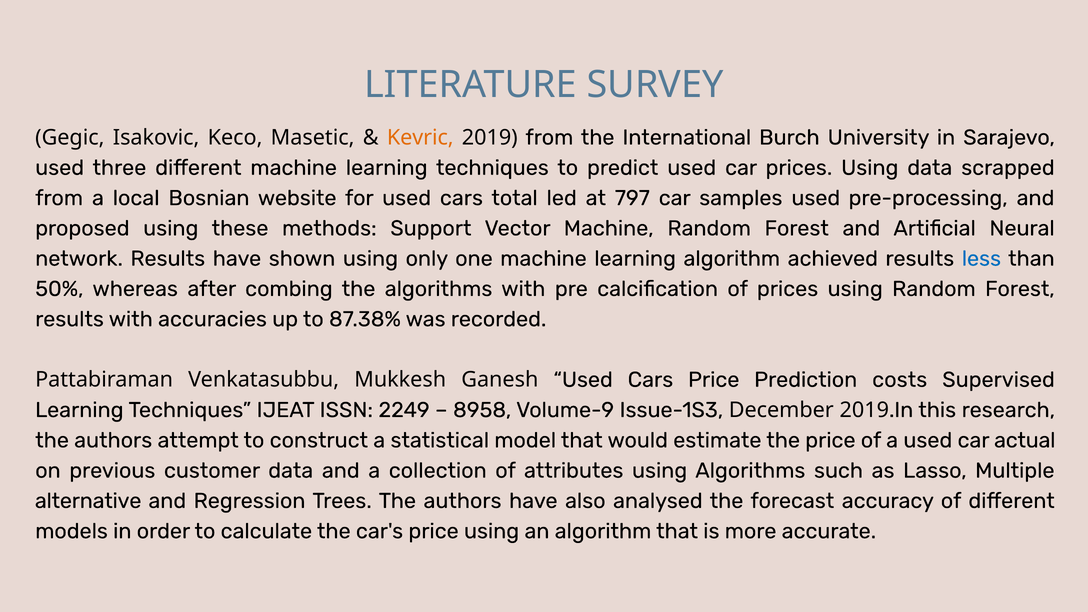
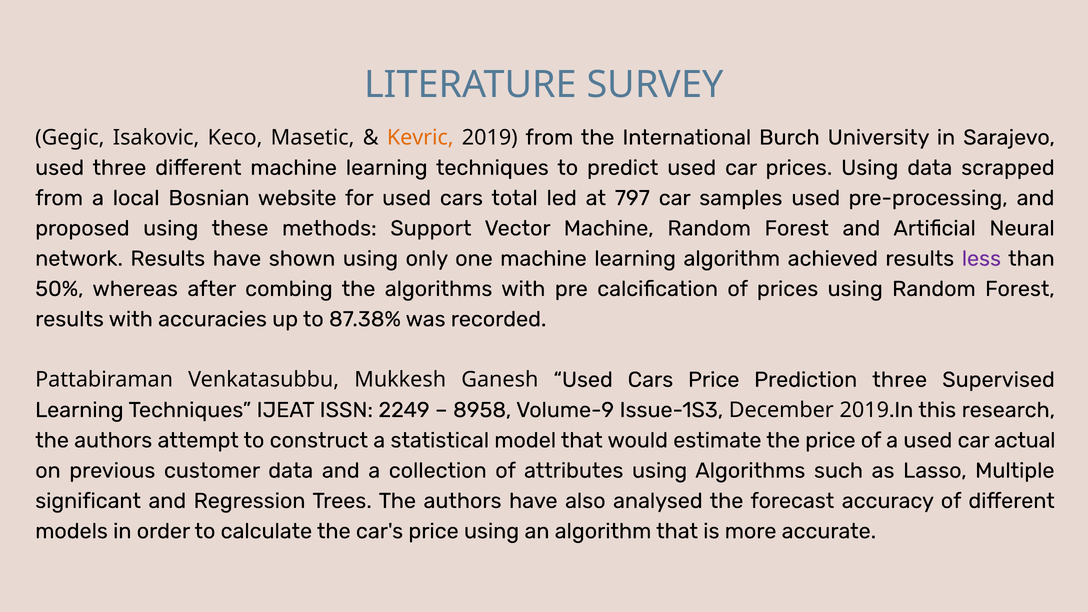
less colour: blue -> purple
Prediction costs: costs -> three
alternative: alternative -> significant
